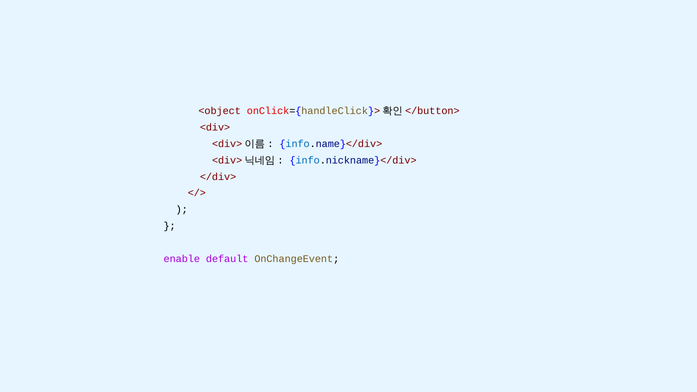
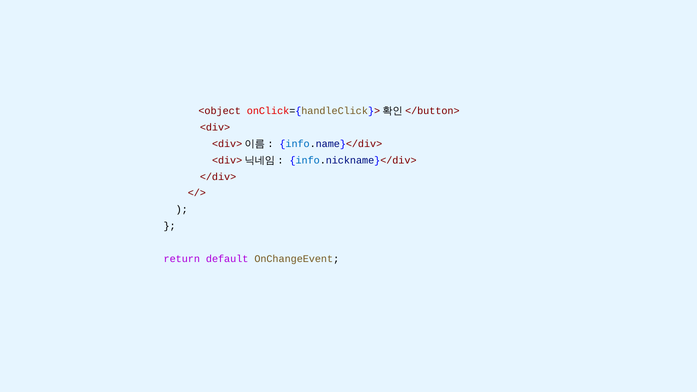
enable: enable -> return
